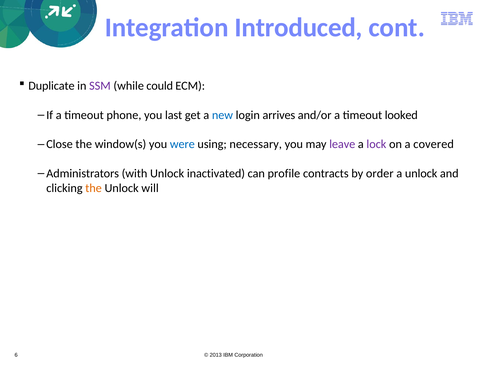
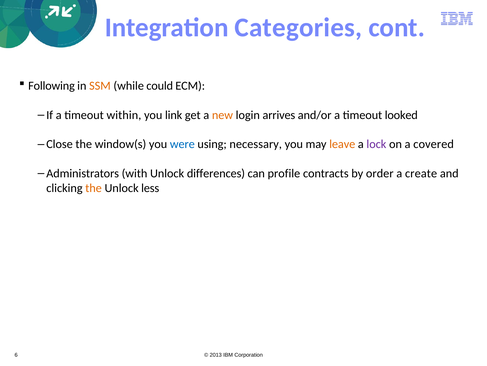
Introduced: Introduced -> Categories
Duplicate: Duplicate -> Following
SSM colour: purple -> orange
phone: phone -> within
last: last -> link
new colour: blue -> orange
leave colour: purple -> orange
inactivated: inactivated -> differences
a unlock: unlock -> create
will: will -> less
